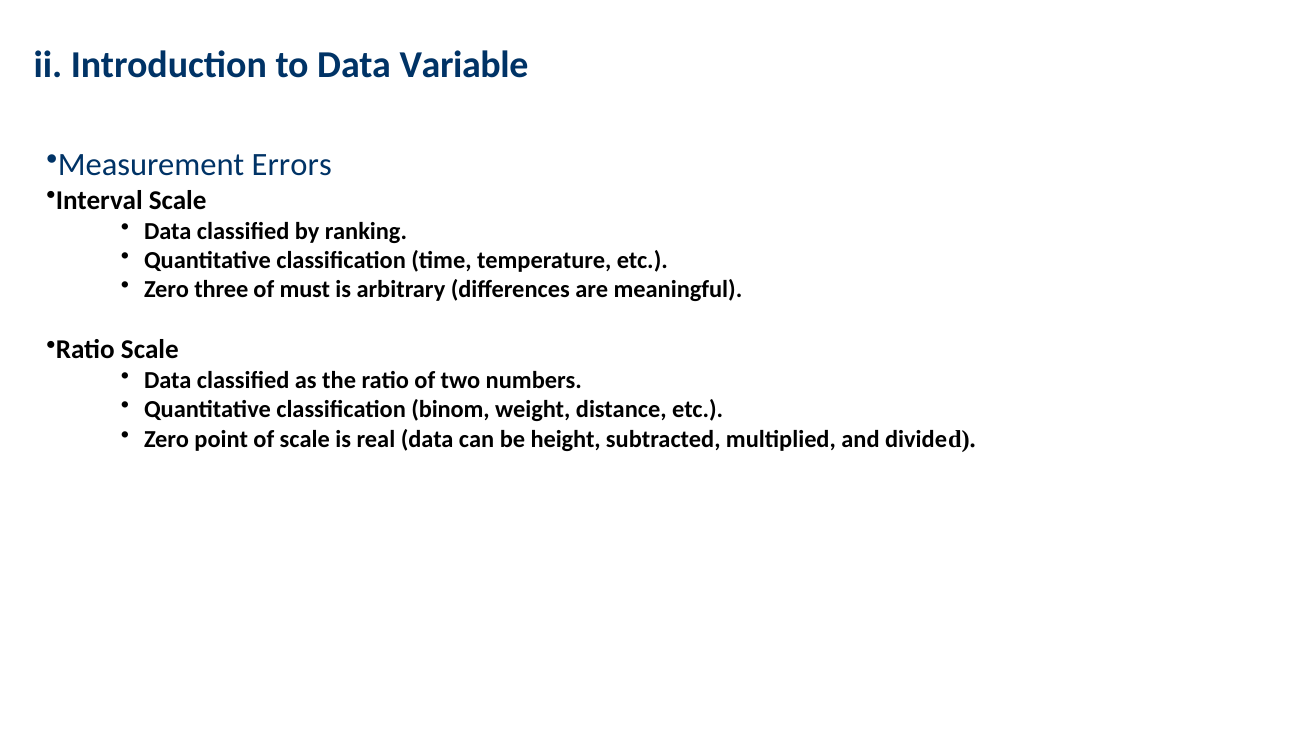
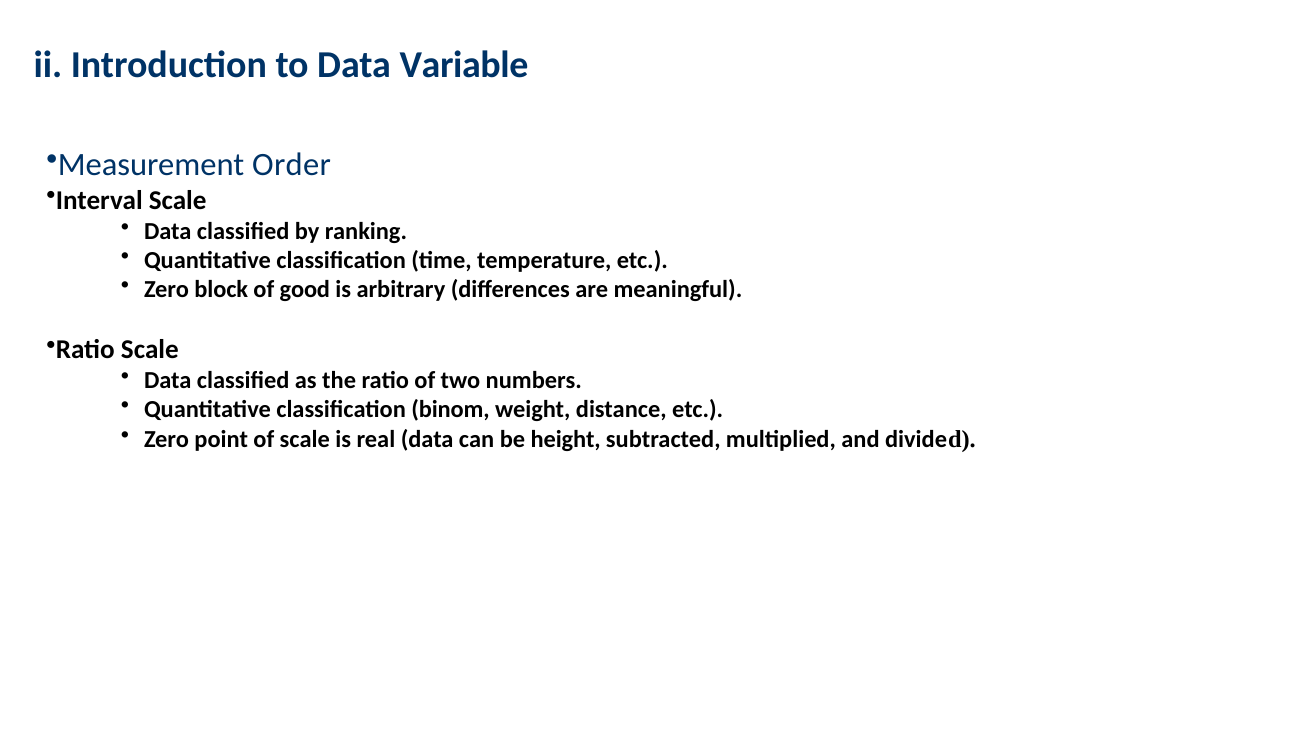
Errors: Errors -> Order
three: three -> block
must: must -> good
